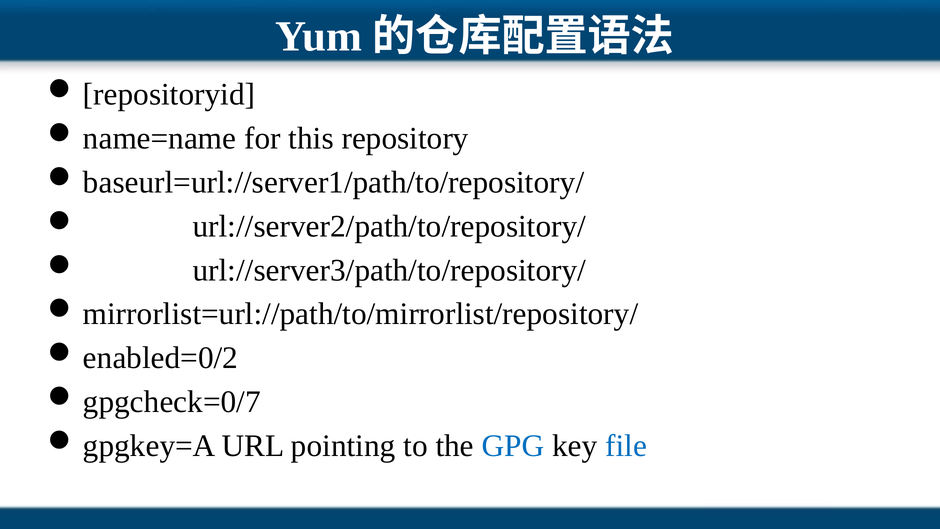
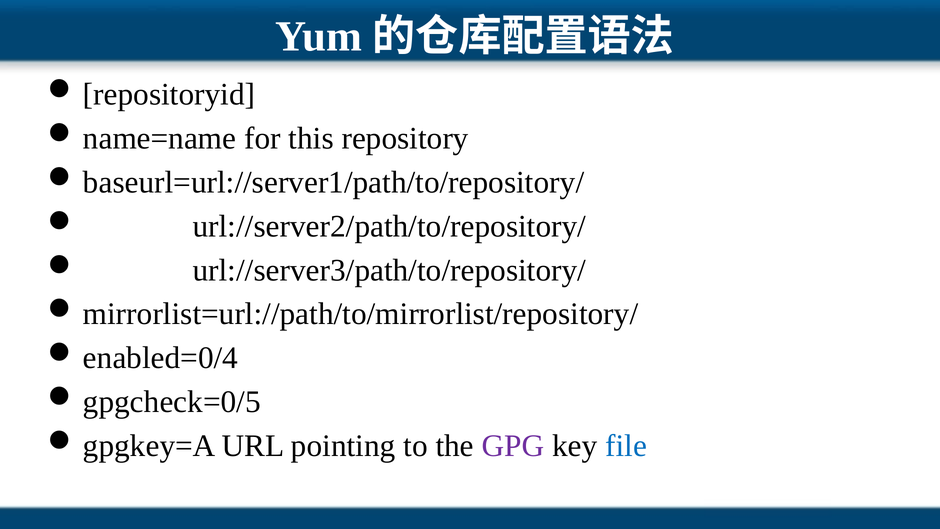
enabled=0/2: enabled=0/2 -> enabled=0/4
gpgcheck=0/7: gpgcheck=0/7 -> gpgcheck=0/5
GPG colour: blue -> purple
